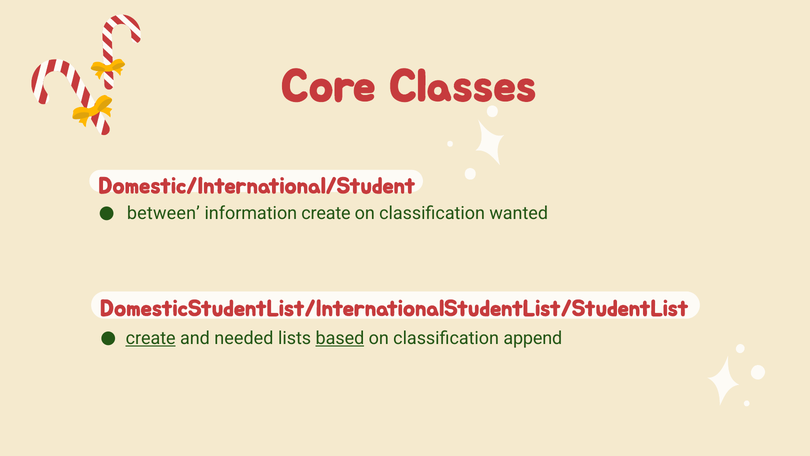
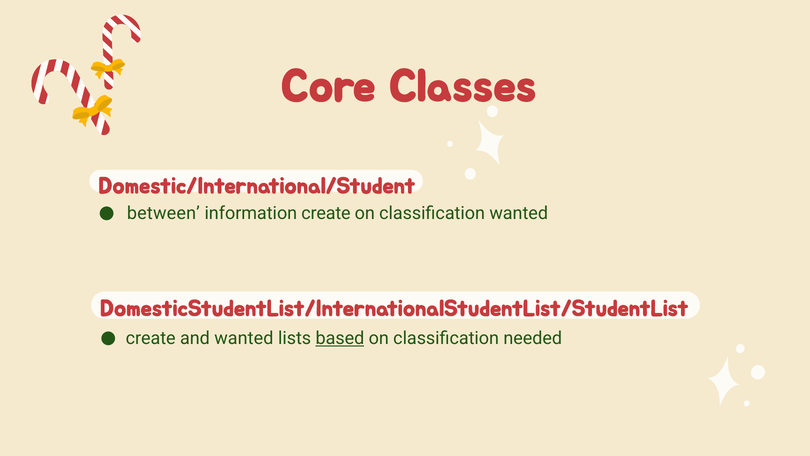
create at (151, 338) underline: present -> none
and needed: needed -> wanted
append: append -> needed
